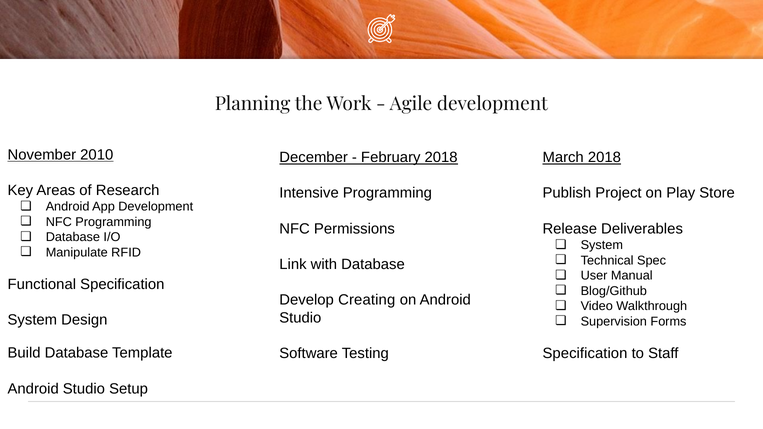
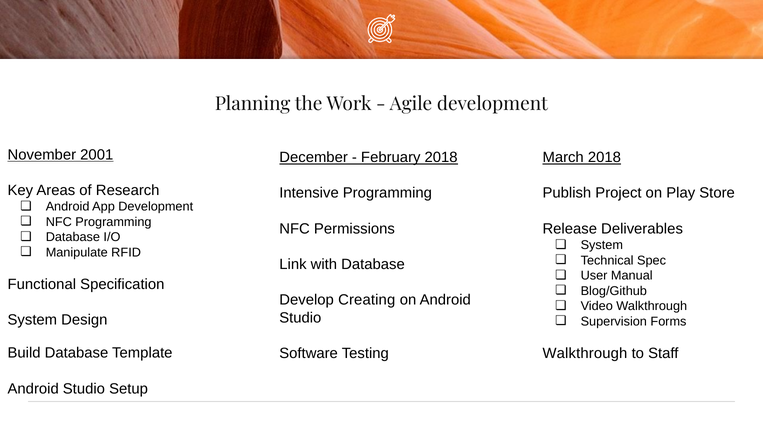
2010: 2010 -> 2001
Specification at (585, 353): Specification -> Walkthrough
